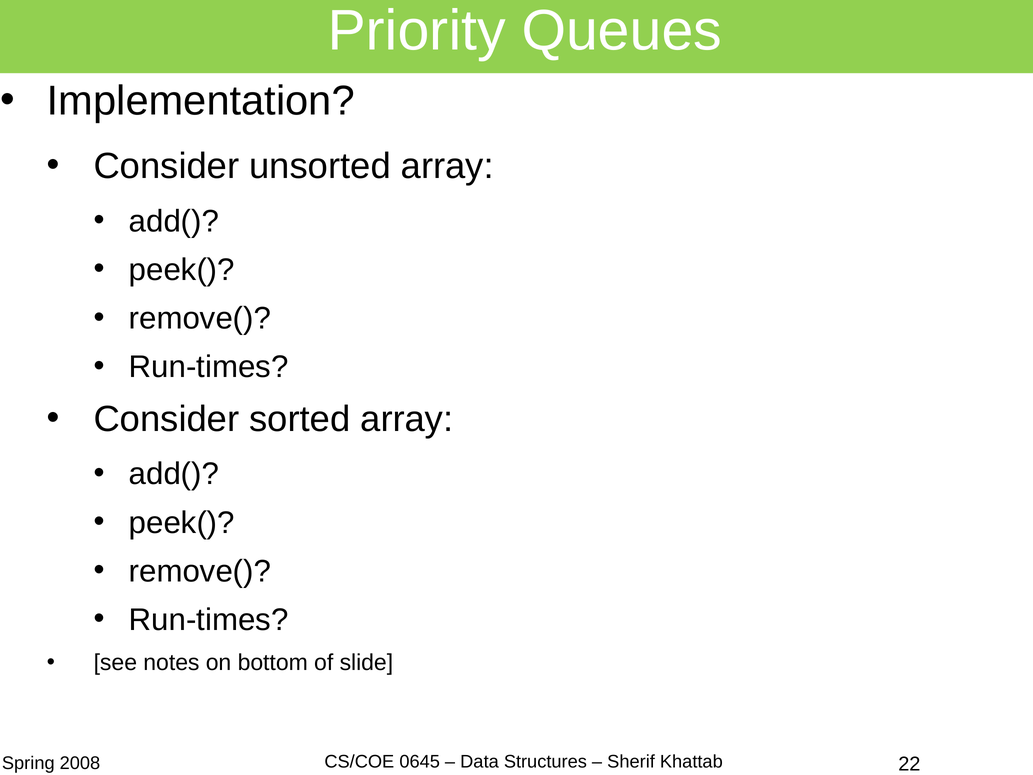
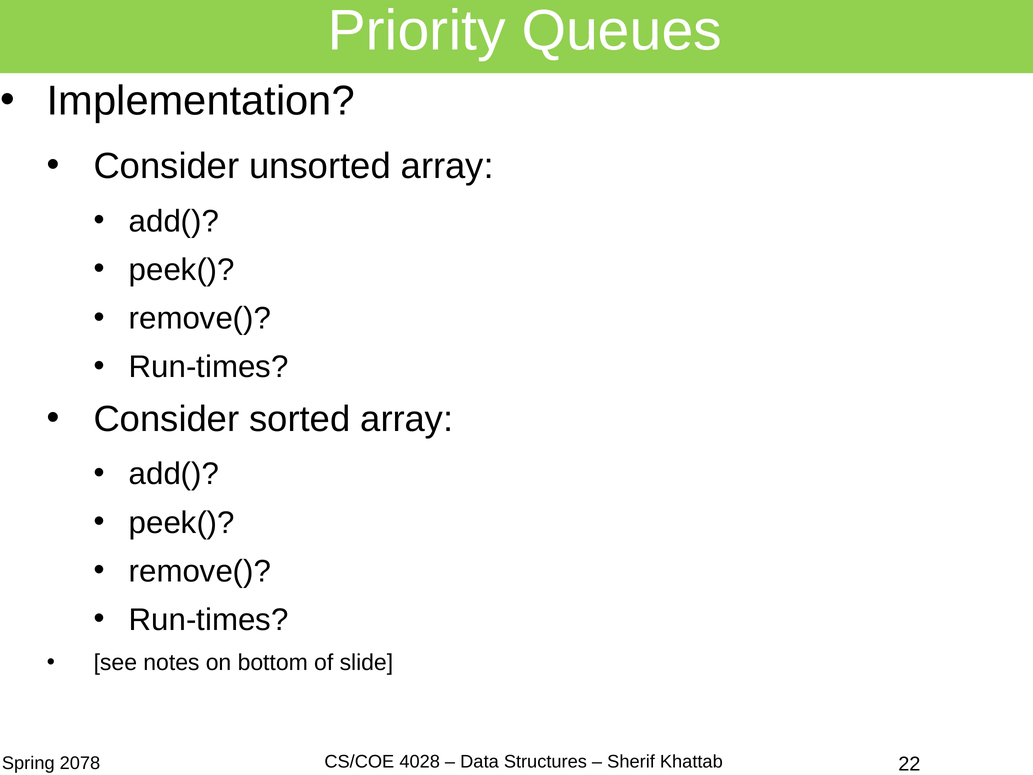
2008: 2008 -> 2078
0645: 0645 -> 4028
